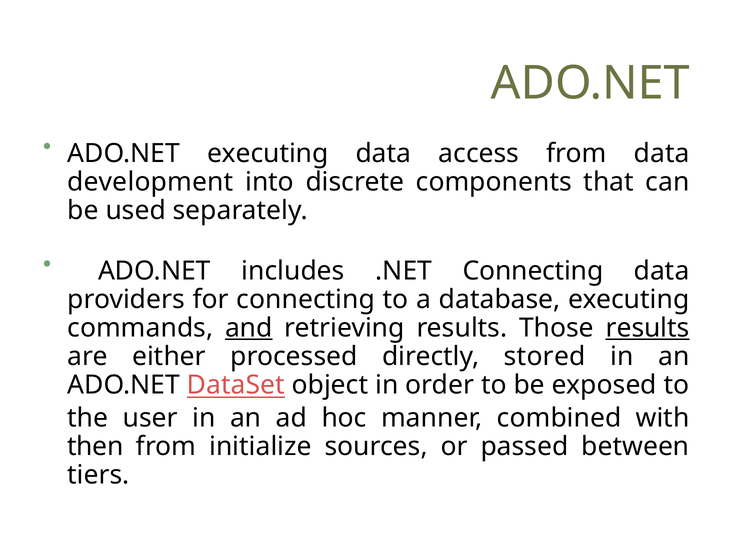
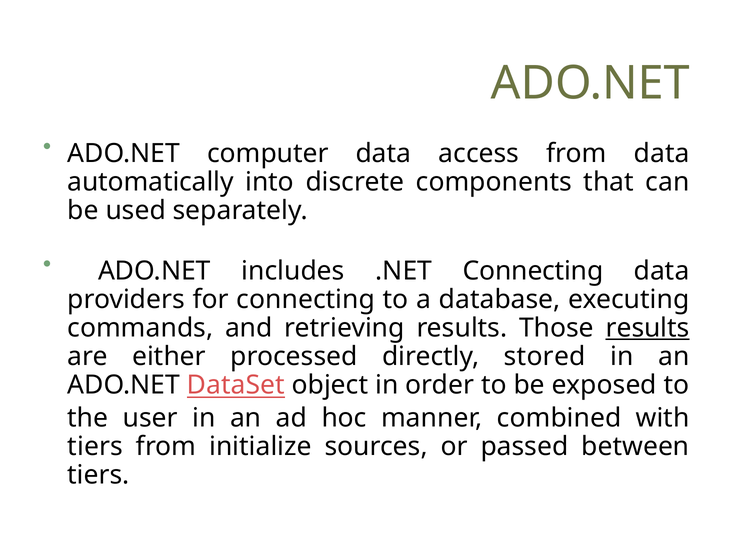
ADO.NET executing: executing -> computer
development: development -> automatically
and underline: present -> none
then at (95, 447): then -> tiers
